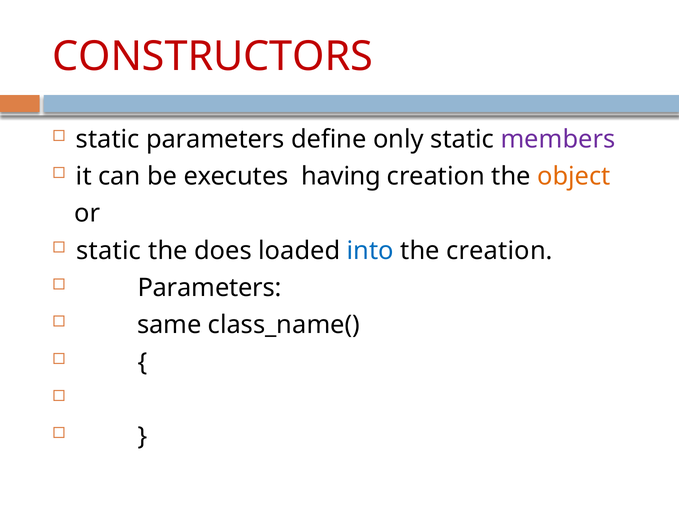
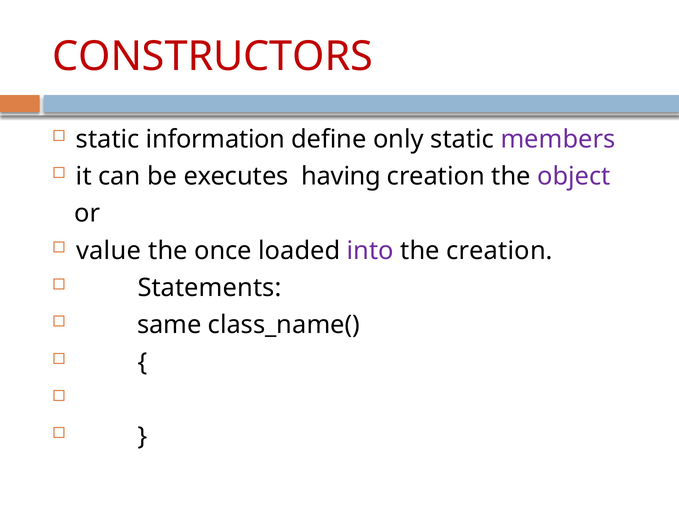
static parameters: parameters -> information
object colour: orange -> purple
static at (109, 251): static -> value
does: does -> once
into colour: blue -> purple
Parameters at (210, 288): Parameters -> Statements
